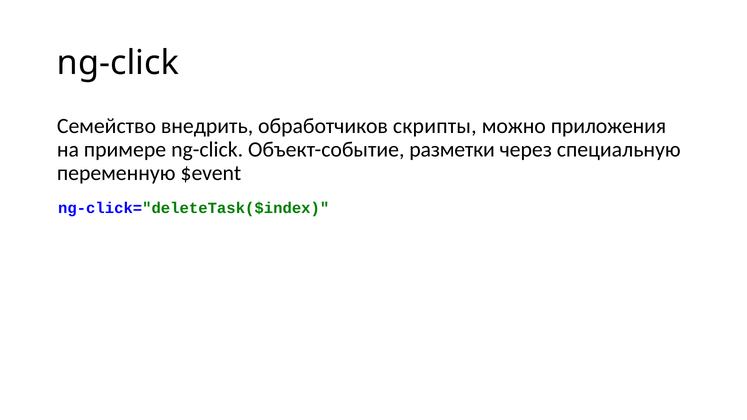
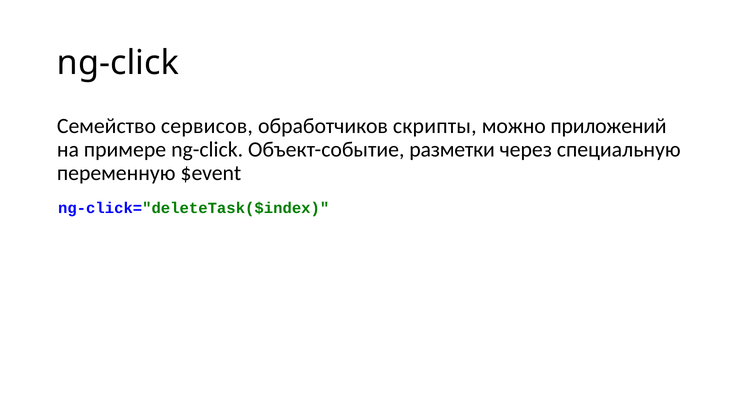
внедрить: внедрить -> сервисов
приложения: приложения -> приложений
